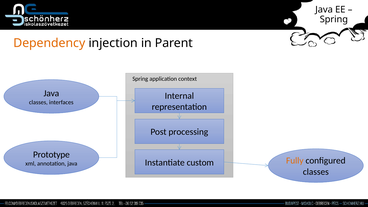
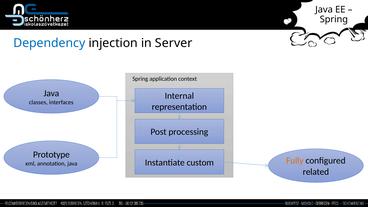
Dependency colour: orange -> blue
Parent: Parent -> Server
classes at (316, 172): classes -> related
